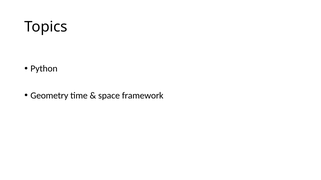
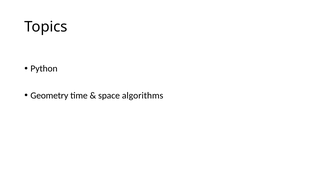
framework: framework -> algorithms
